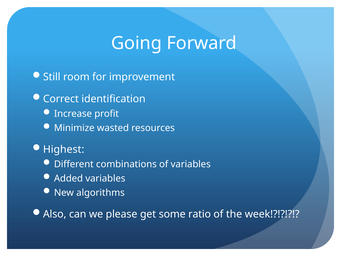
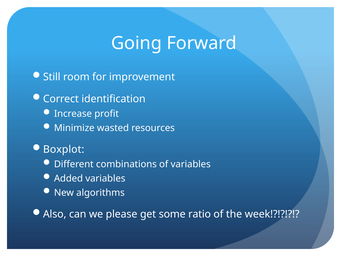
Highest: Highest -> Boxplot
